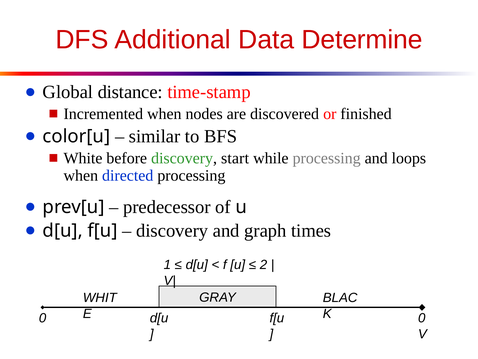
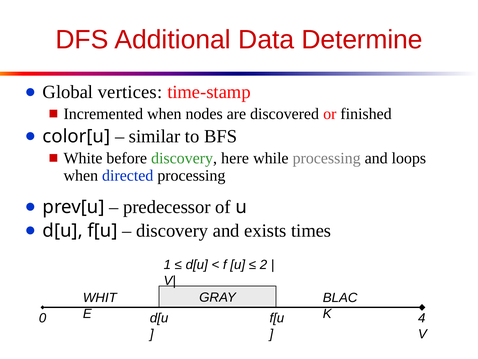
distance: distance -> vertices
start: start -> here
graph: graph -> exists
0 0: 0 -> 4
